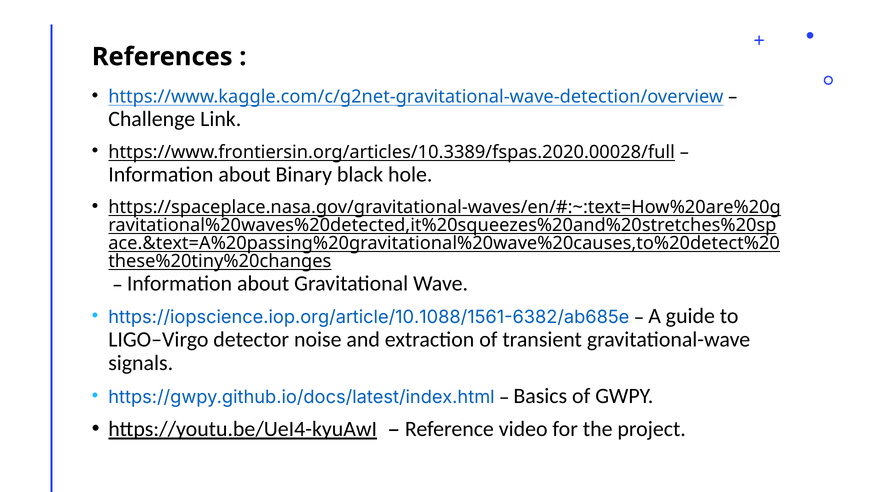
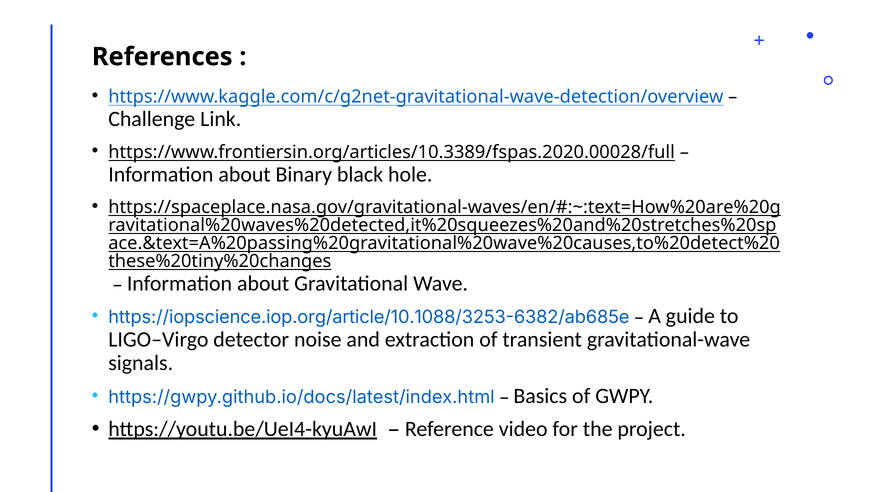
https://iopscience.iop.org/article/10.1088/1561-6382/ab685e: https://iopscience.iop.org/article/10.1088/1561-6382/ab685e -> https://iopscience.iop.org/article/10.1088/3253-6382/ab685e
